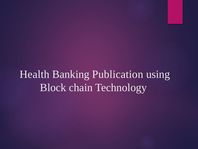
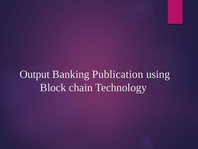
Health: Health -> Output
